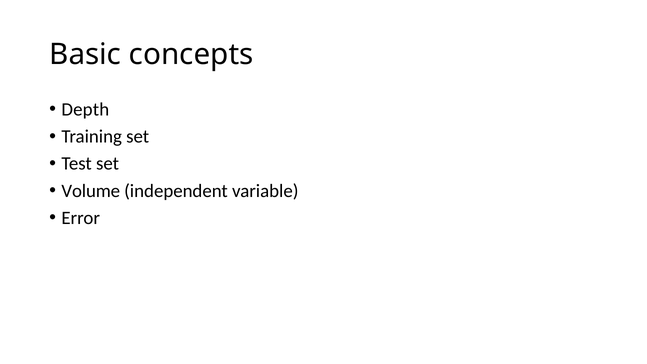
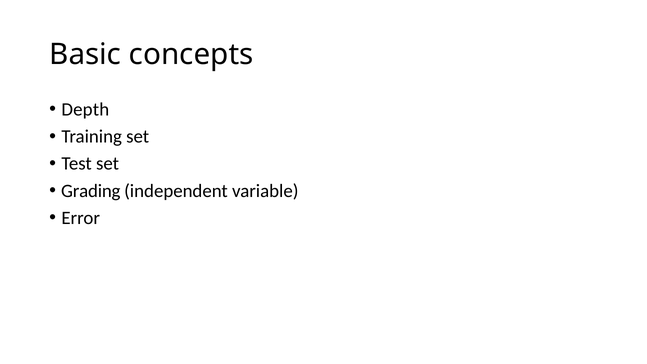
Volume: Volume -> Grading
